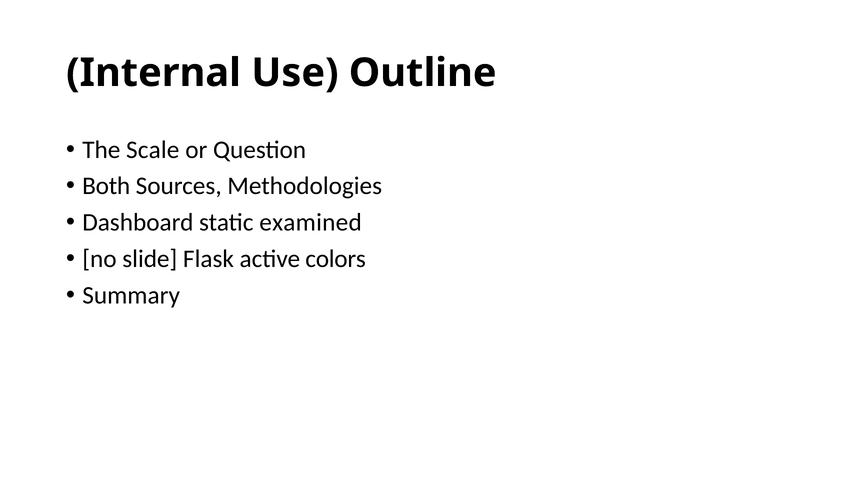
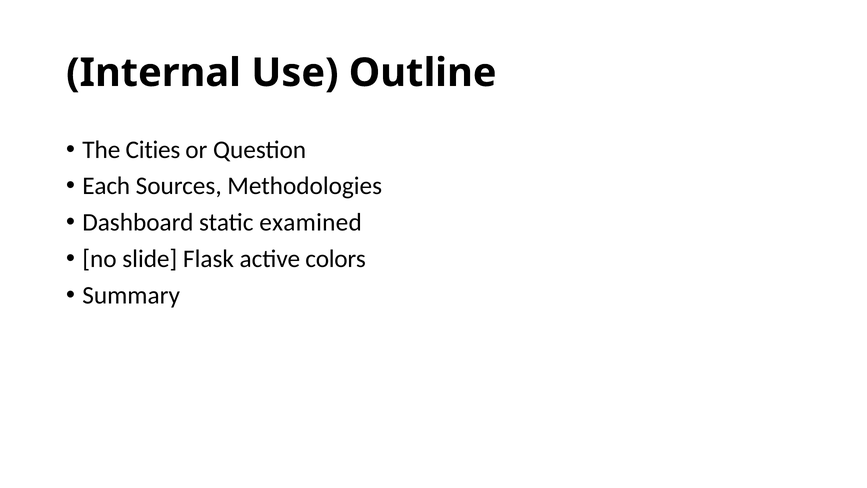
Scale: Scale -> Cities
Both: Both -> Each
